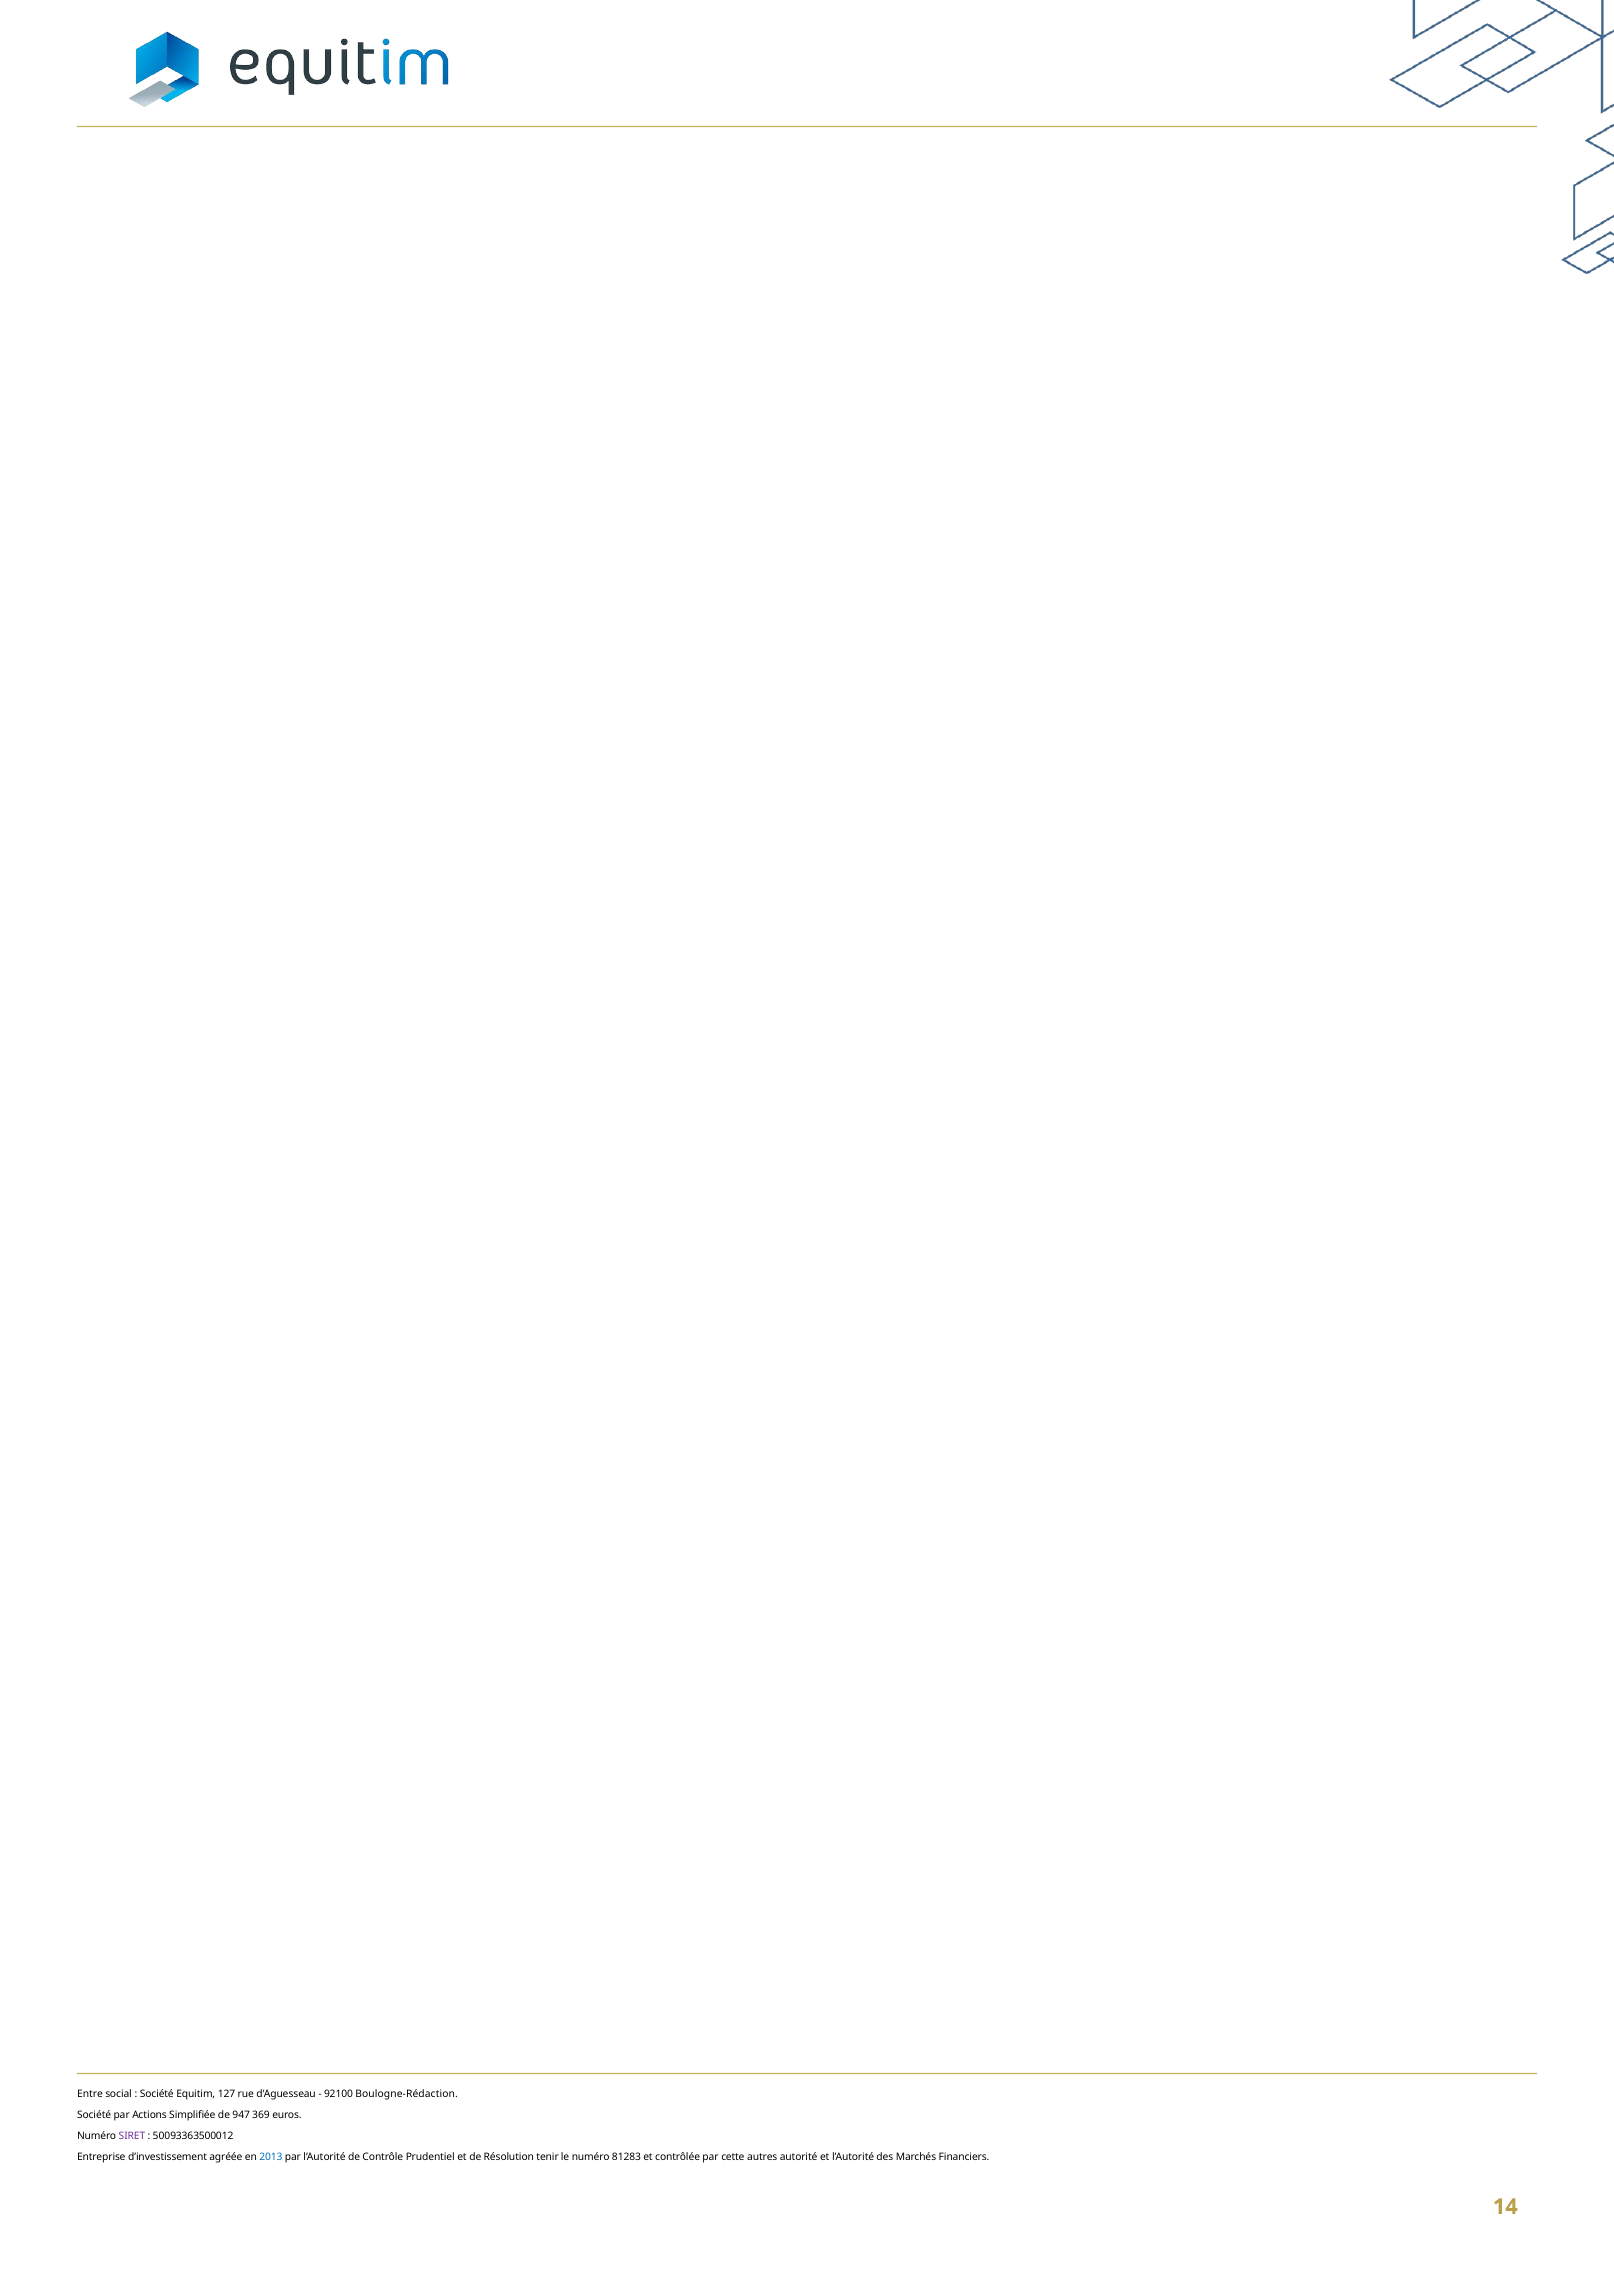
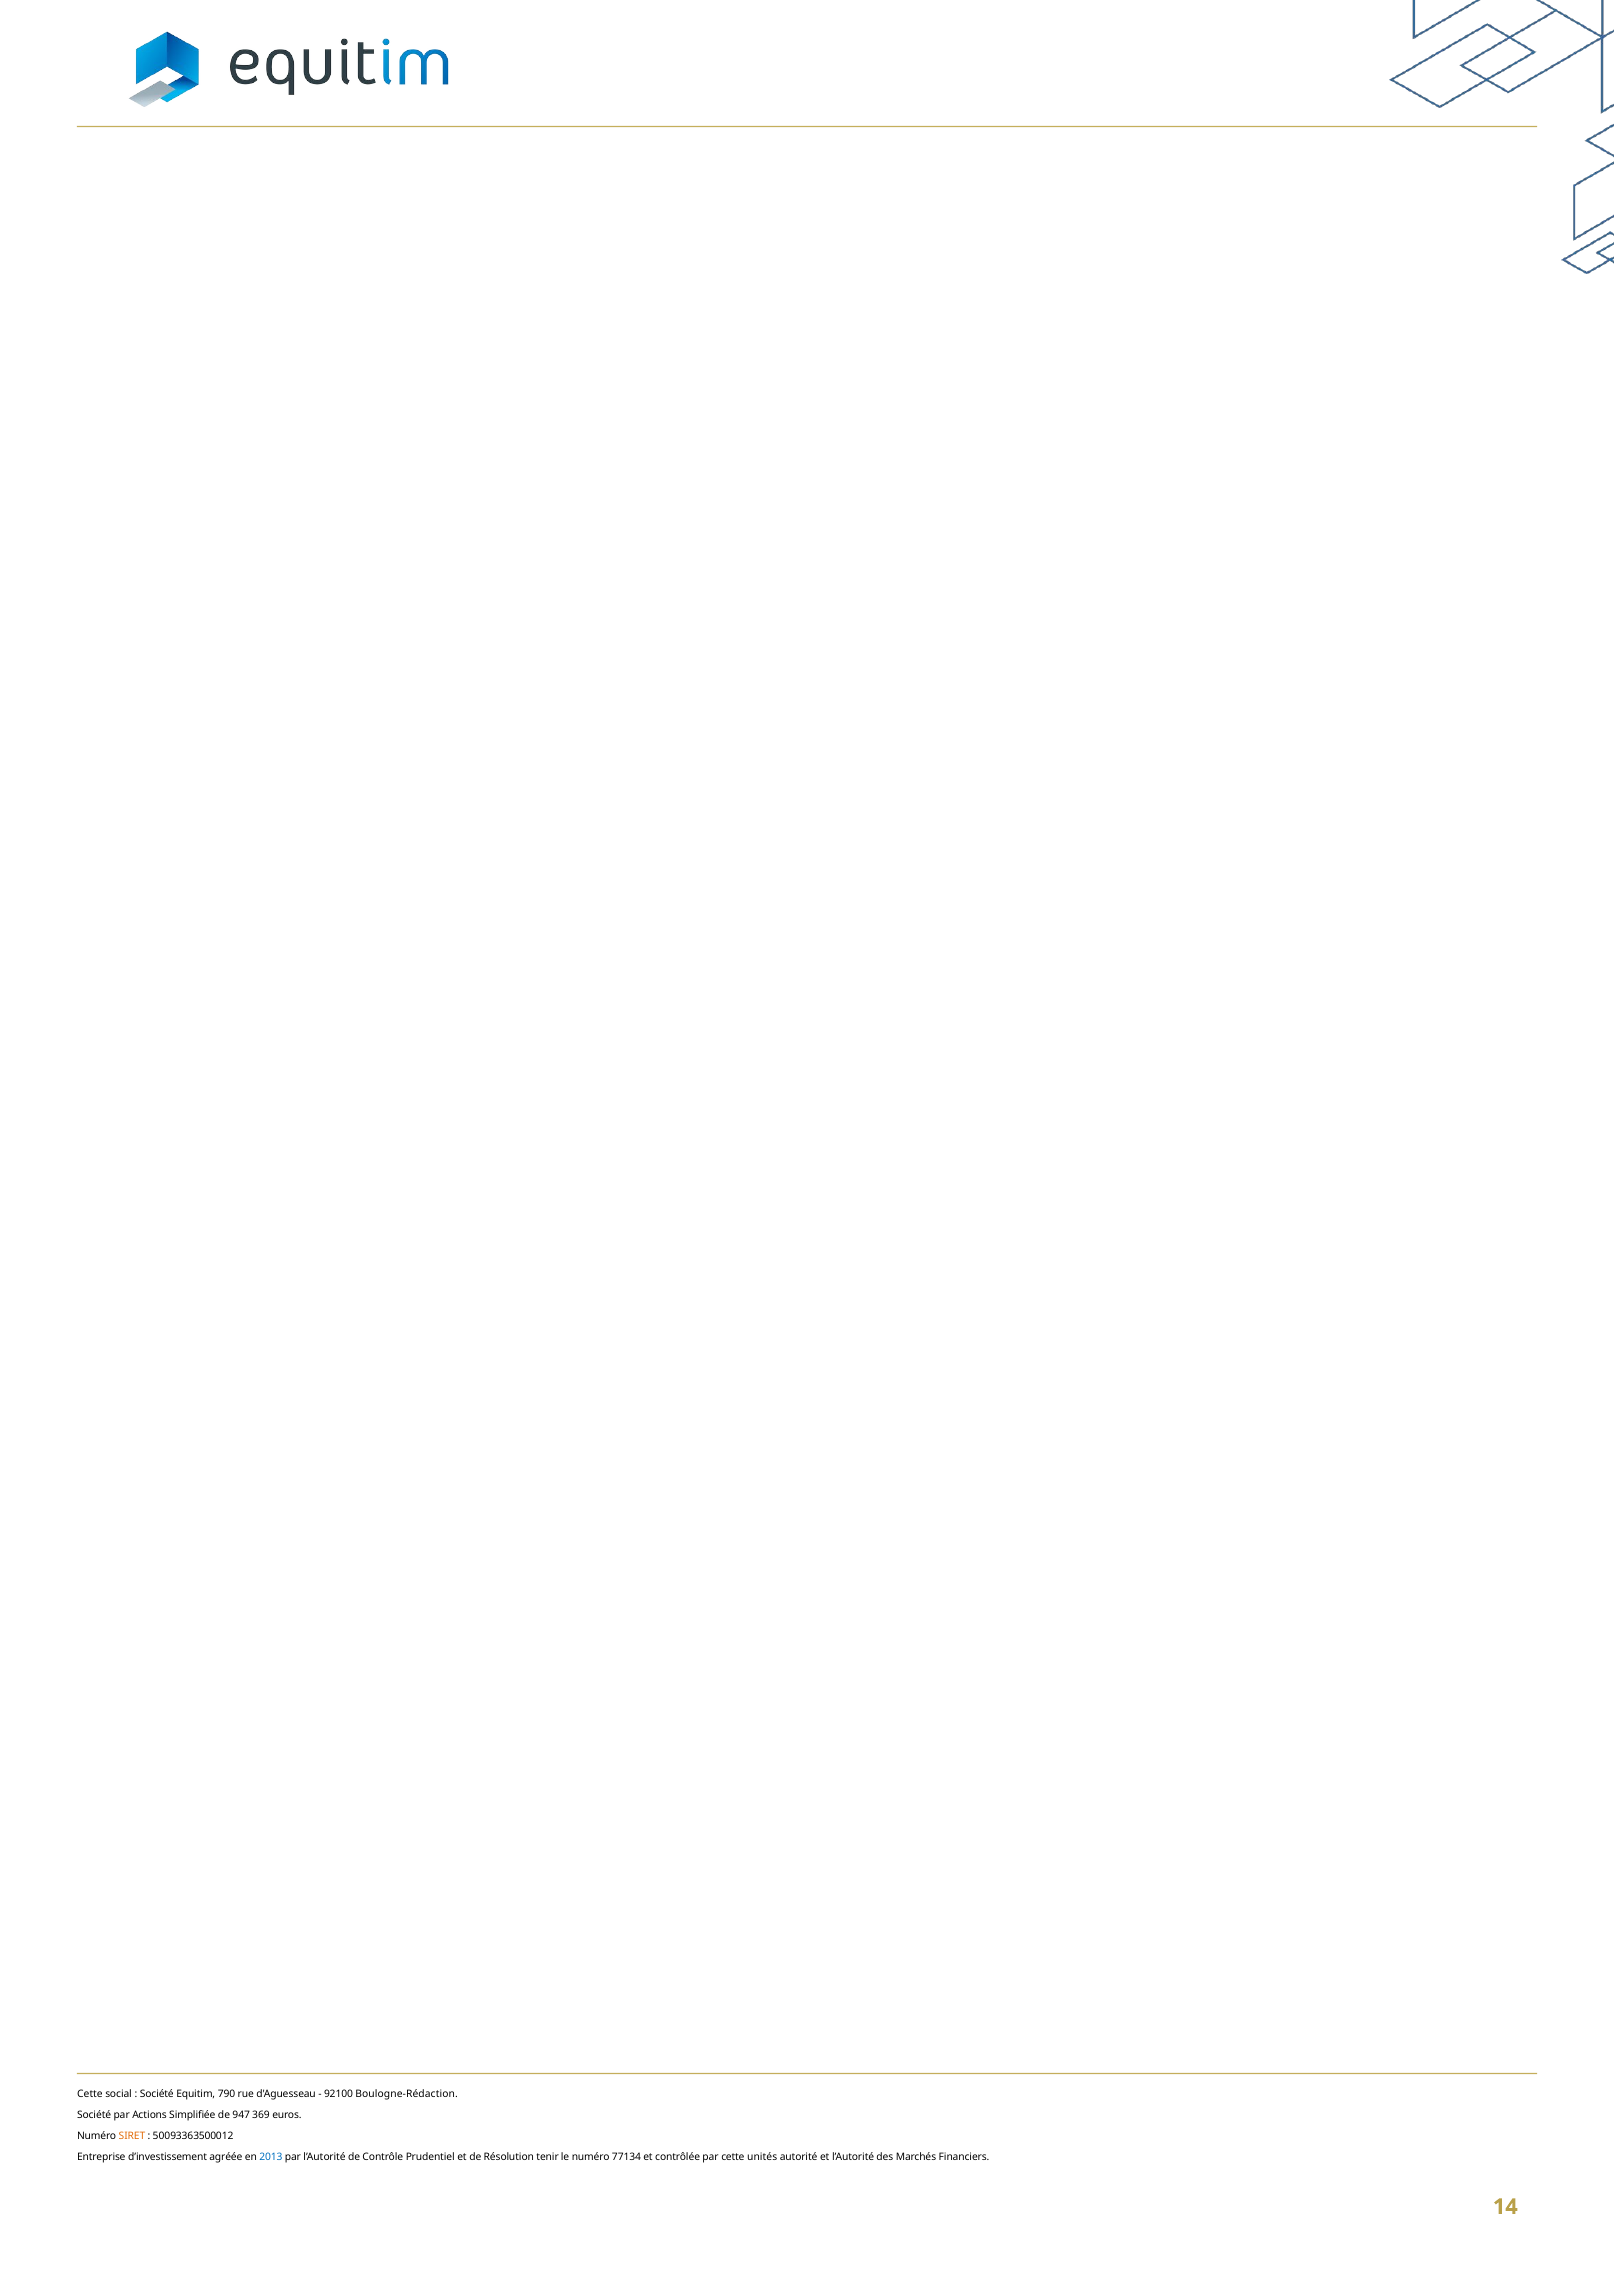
Entre at (90, 2094): Entre -> Cette
127: 127 -> 790
SIRET colour: purple -> orange
81283: 81283 -> 77134
autres: autres -> unités
